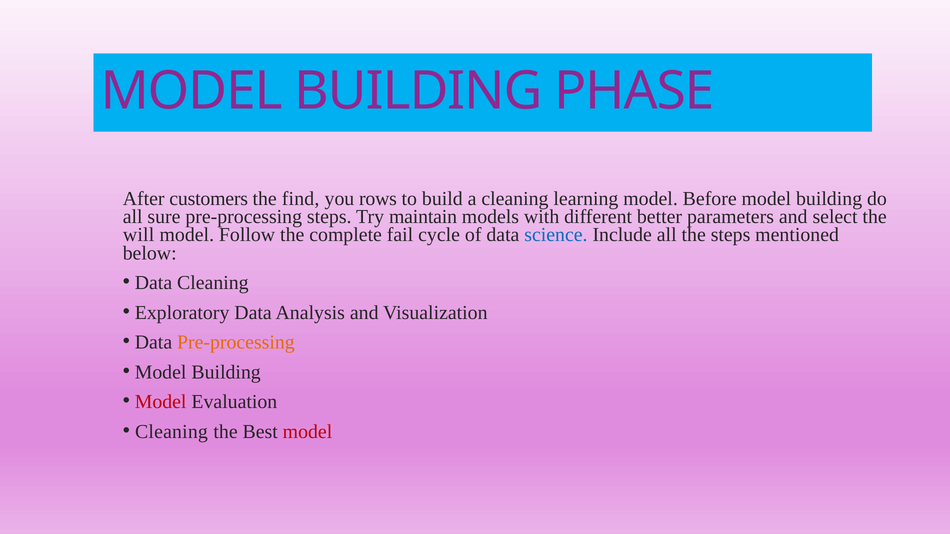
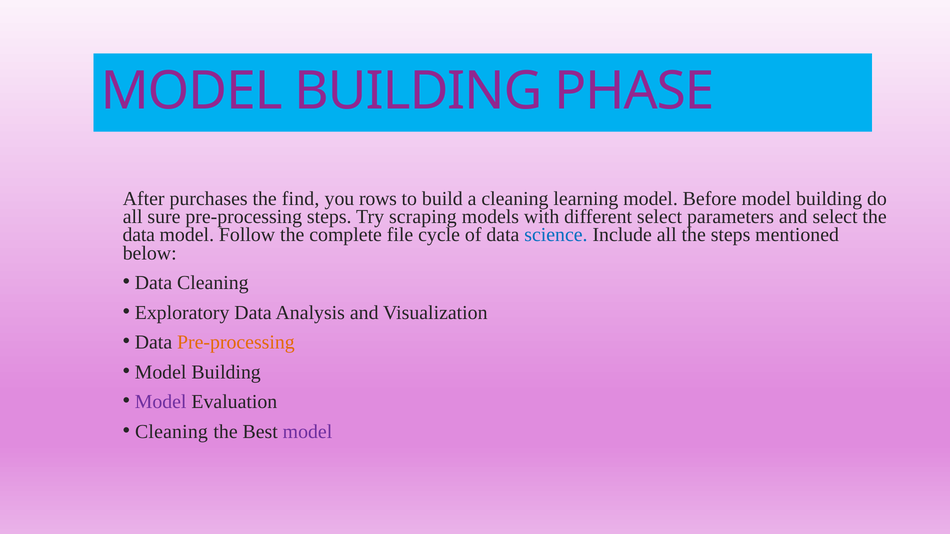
customers: customers -> purchases
maintain: maintain -> scraping
different better: better -> select
will at (139, 235): will -> data
fail: fail -> file
Model at (161, 402) colour: red -> purple
model at (308, 432) colour: red -> purple
